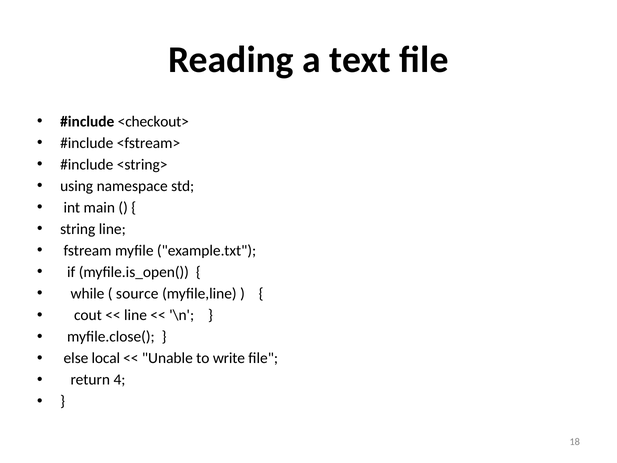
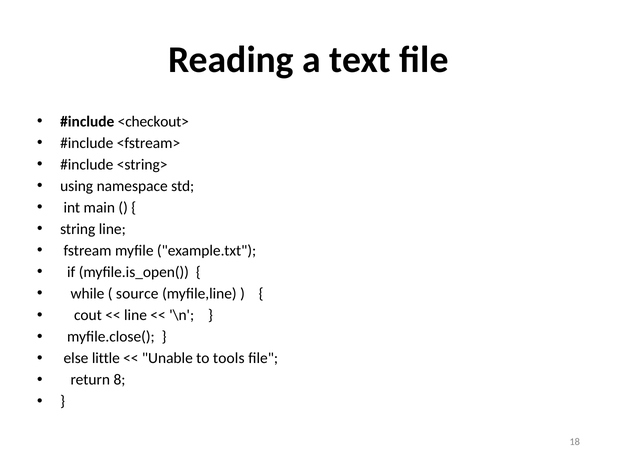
local: local -> little
write: write -> tools
4: 4 -> 8
